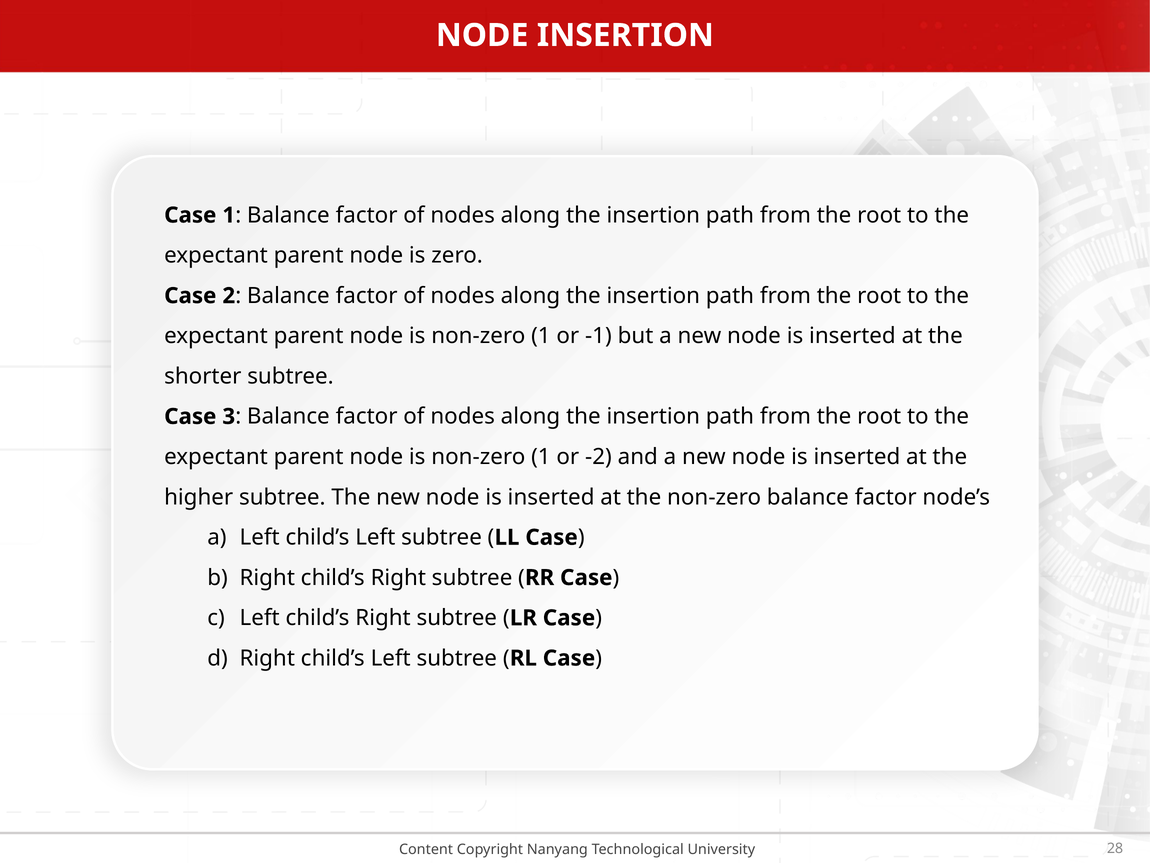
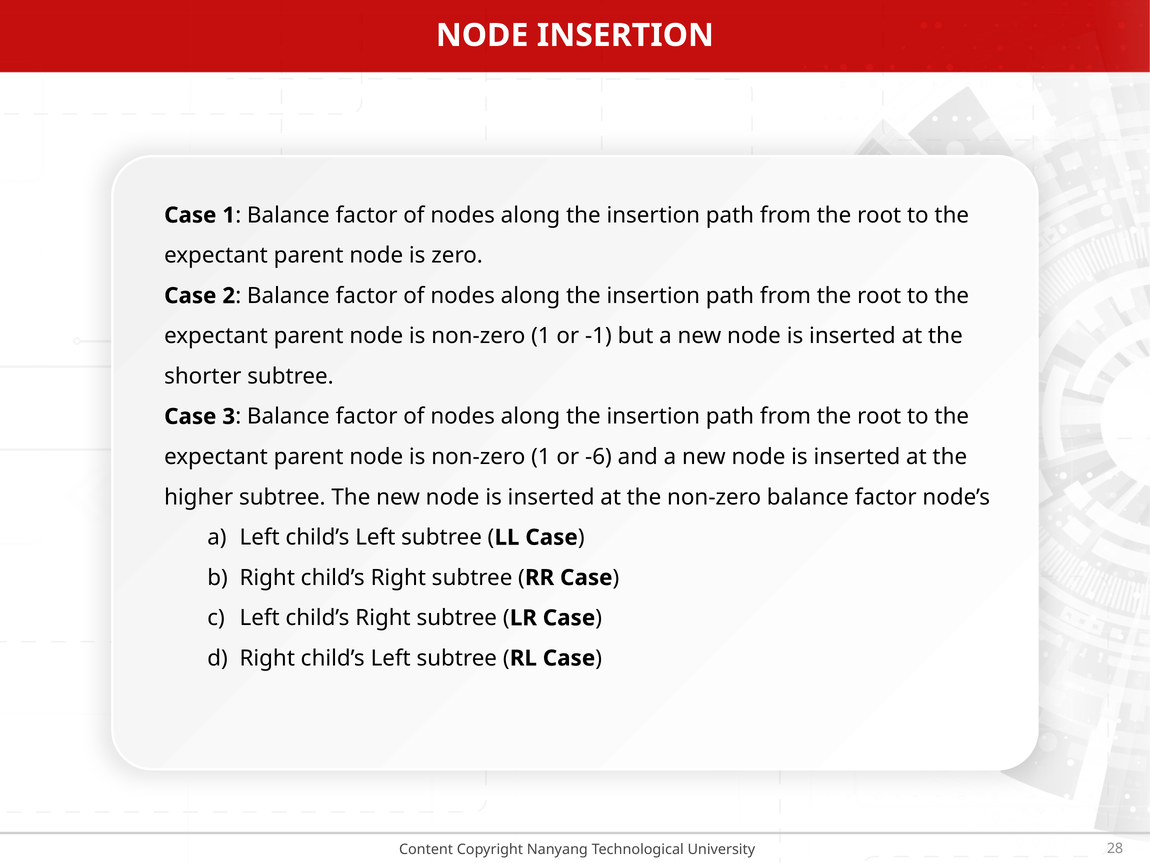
-2: -2 -> -6
